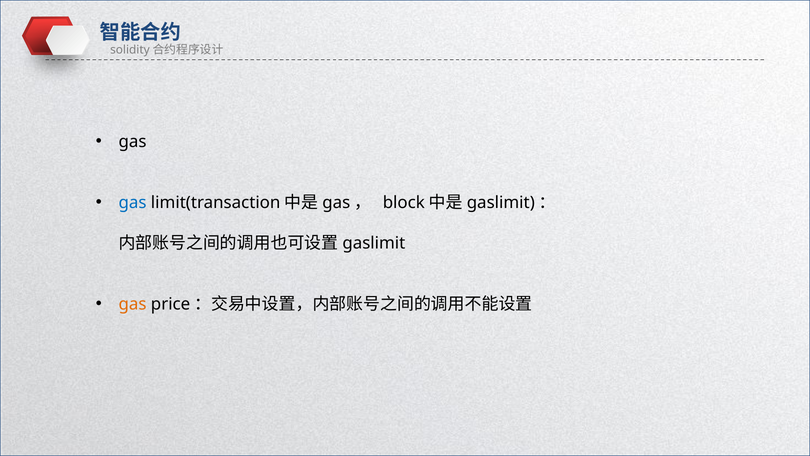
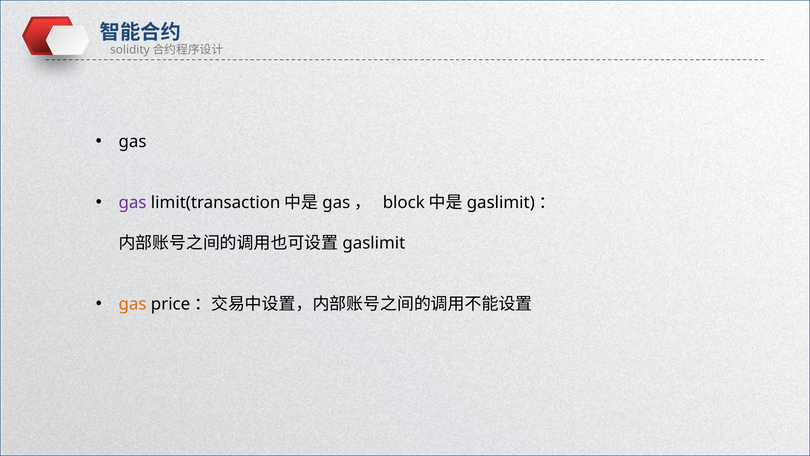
gas at (133, 203) colour: blue -> purple
